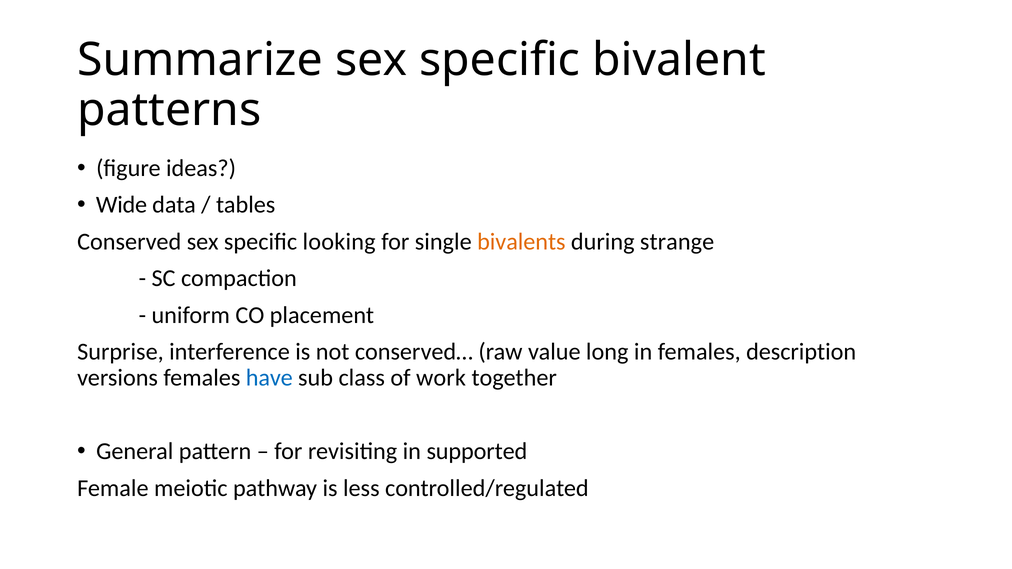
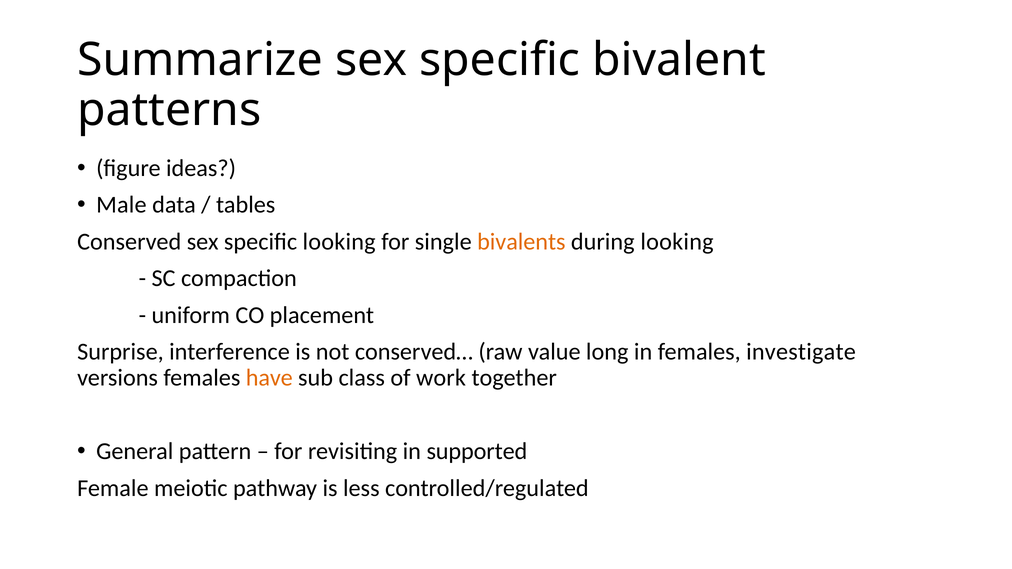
Wide: Wide -> Male
during strange: strange -> looking
description: description -> investigate
have colour: blue -> orange
